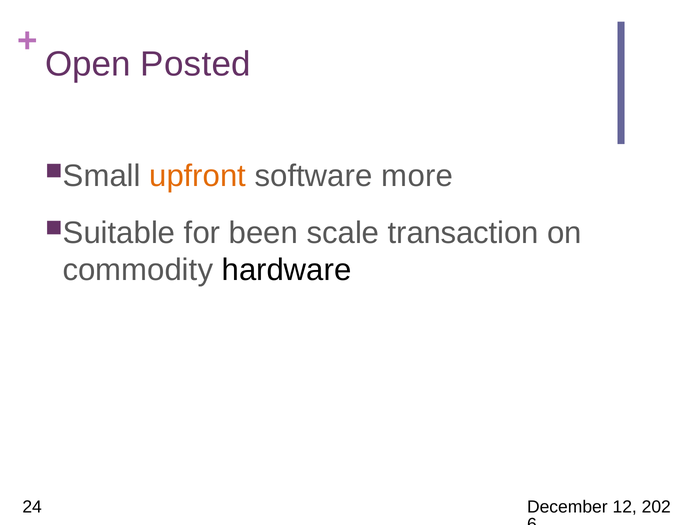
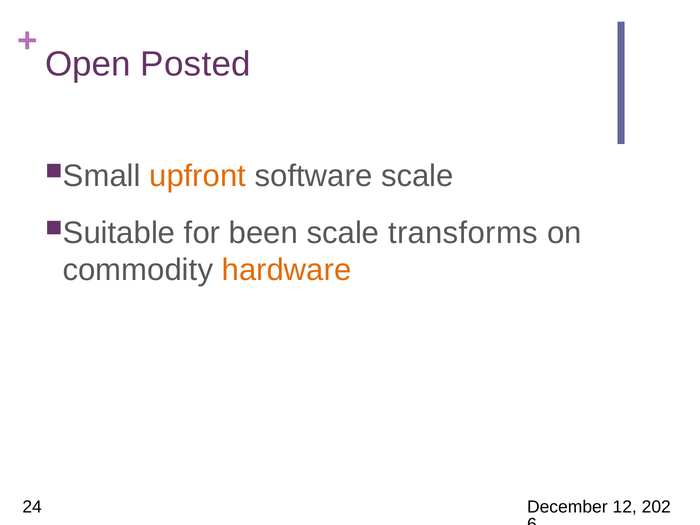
software more: more -> scale
transaction: transaction -> transforms
hardware colour: black -> orange
